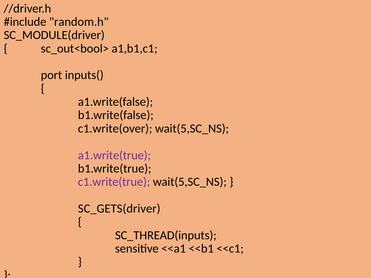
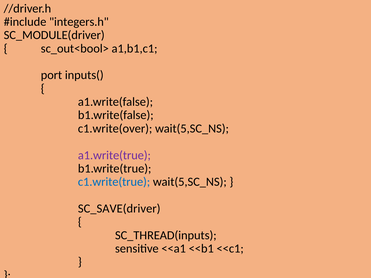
random.h: random.h -> integers.h
c1.write(true colour: purple -> blue
SC_GETS(driver: SC_GETS(driver -> SC_SAVE(driver
